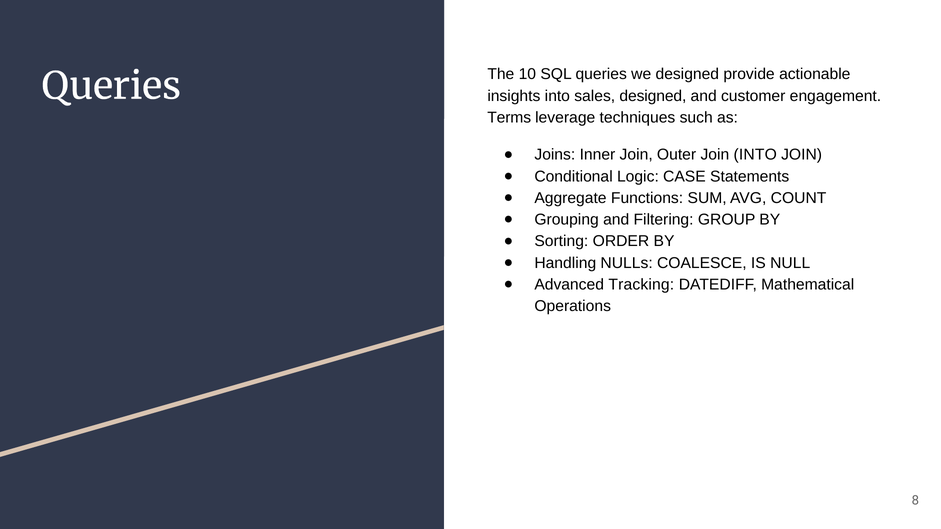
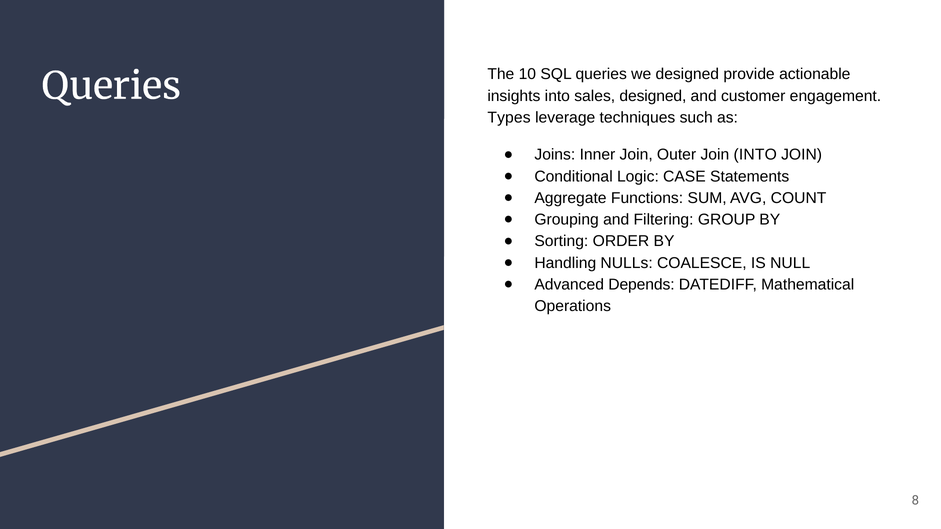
Terms: Terms -> Types
Tracking: Tracking -> Depends
